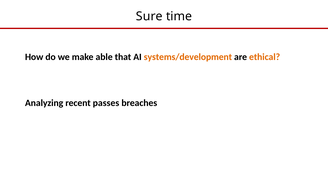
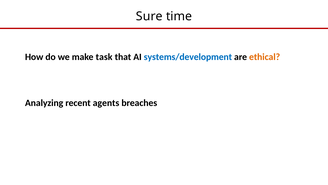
able: able -> task
systems/development colour: orange -> blue
passes: passes -> agents
